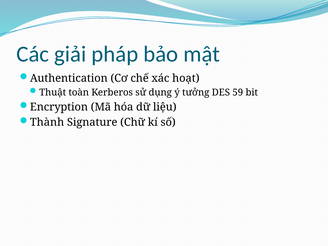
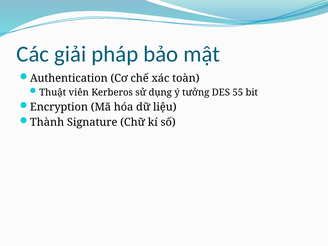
hoạt: hoạt -> toàn
toàn: toàn -> viên
59: 59 -> 55
